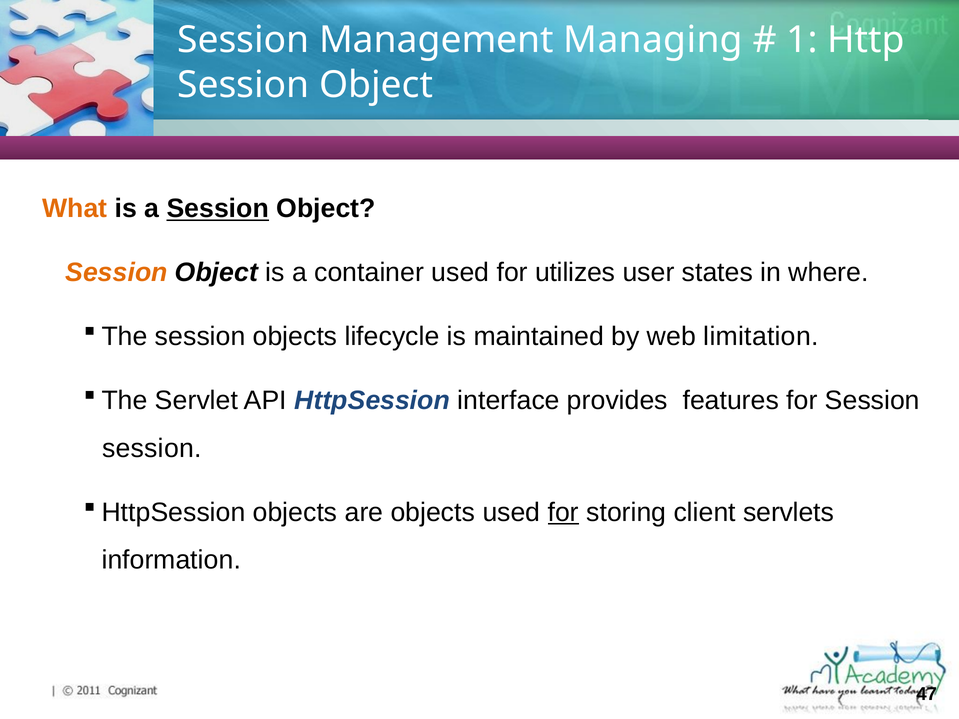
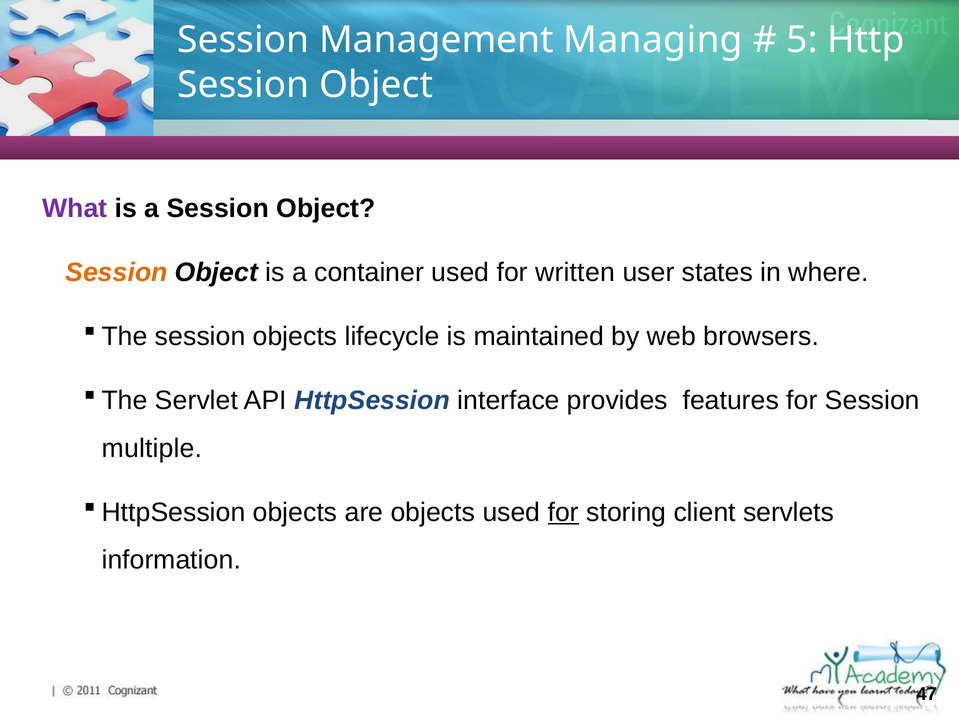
1: 1 -> 5
What colour: orange -> purple
Session at (218, 209) underline: present -> none
utilizes: utilizes -> written
limitation: limitation -> browsers
session at (152, 448): session -> multiple
